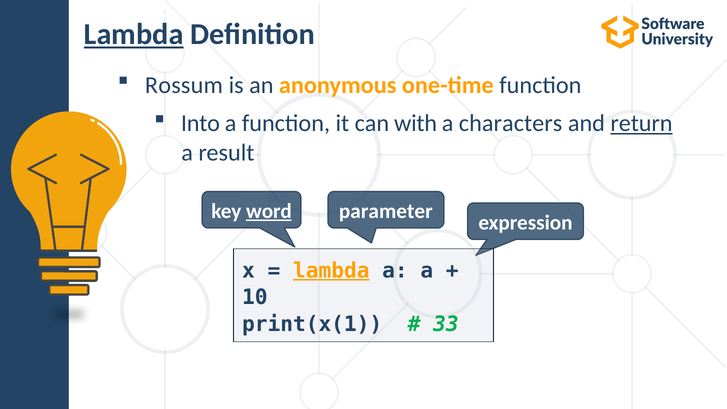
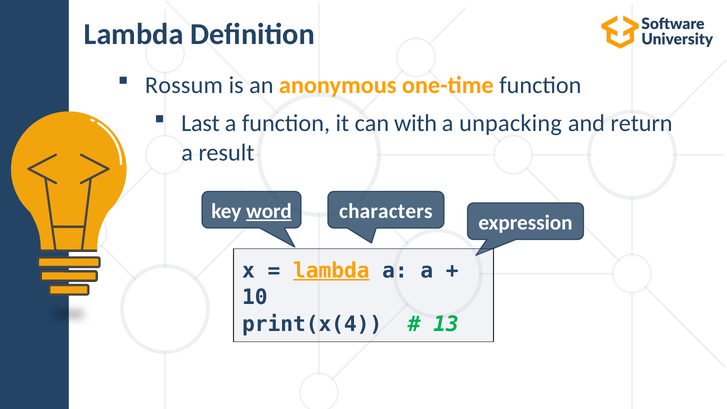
Lambda at (134, 34) underline: present -> none
Into: Into -> Last
characters: characters -> unpacking
return underline: present -> none
parameter: parameter -> characters
print(x(1: print(x(1 -> print(x(4
33: 33 -> 13
